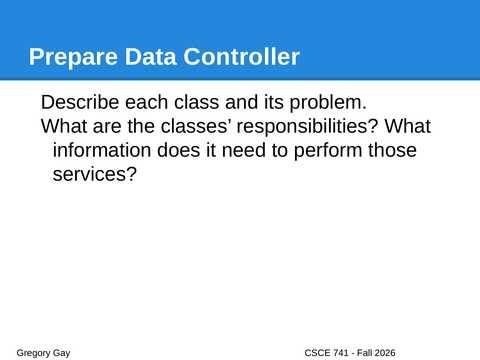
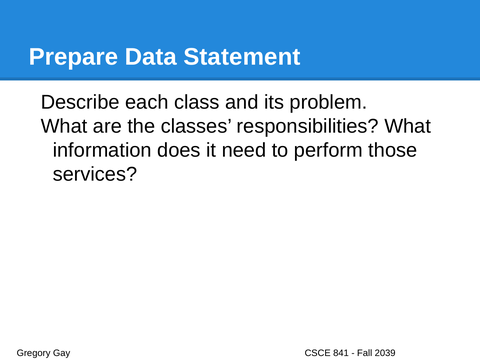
Controller: Controller -> Statement
741: 741 -> 841
2026: 2026 -> 2039
